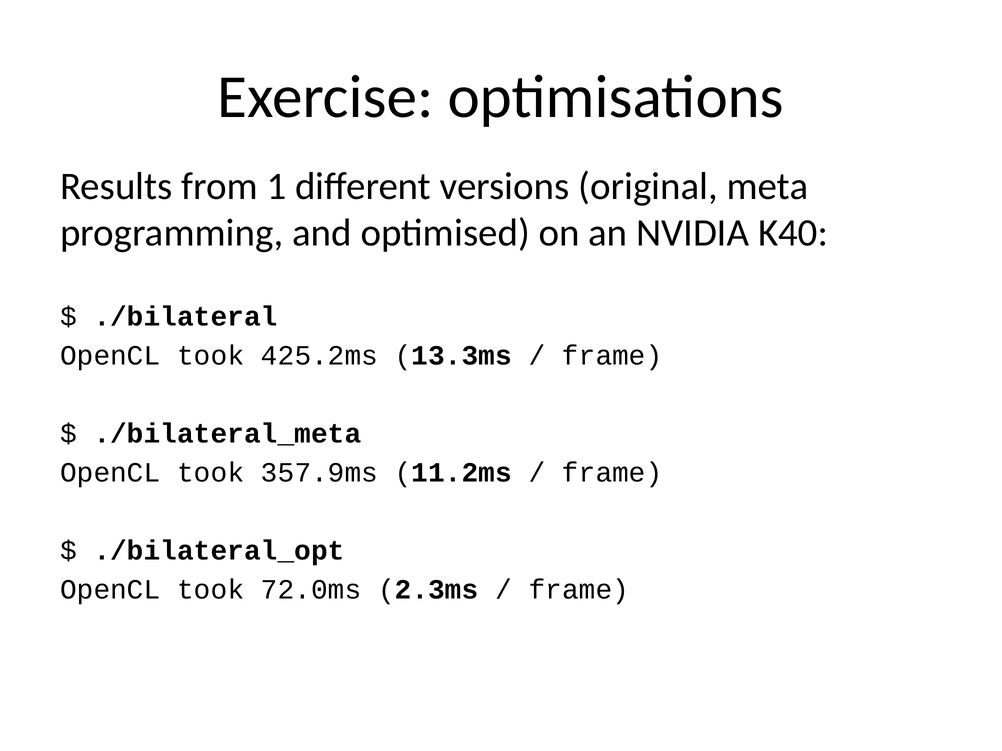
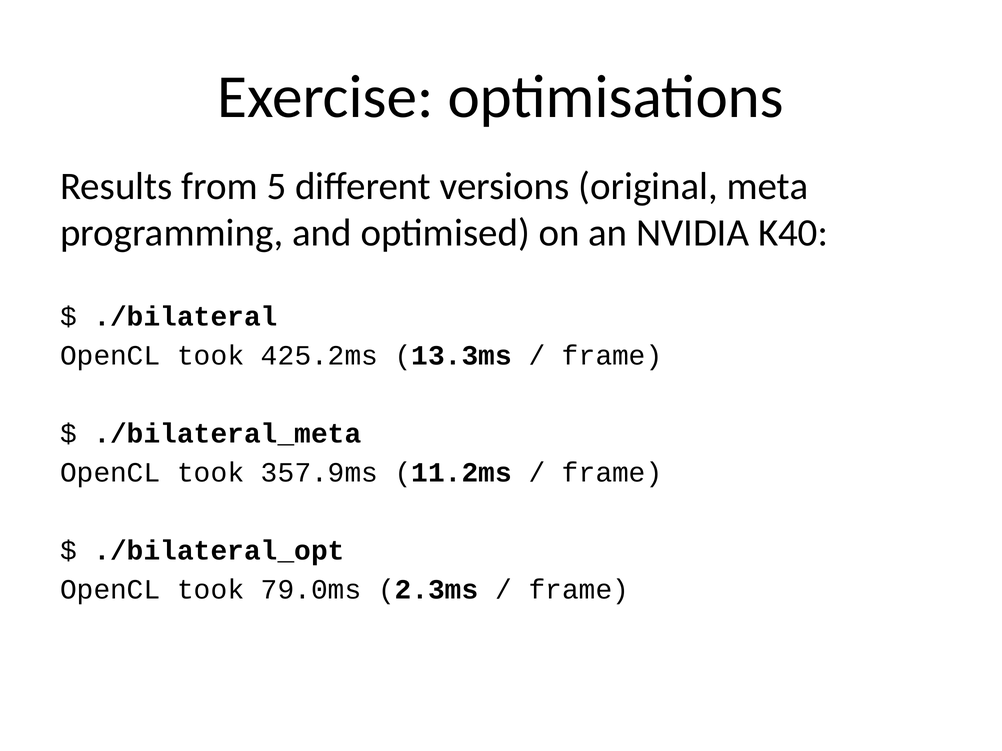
1: 1 -> 5
72.0ms: 72.0ms -> 79.0ms
